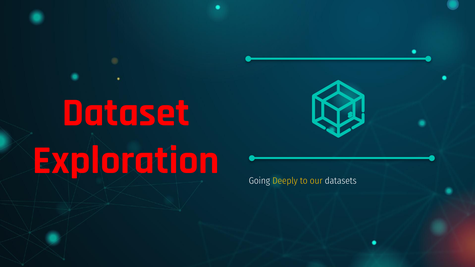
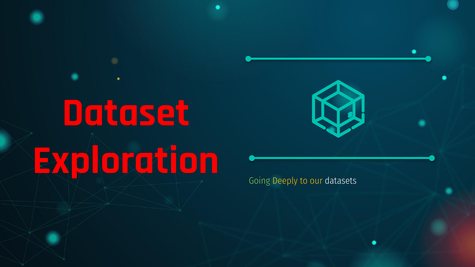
Going colour: white -> light green
